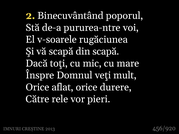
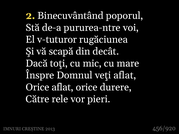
v-soarele: v-soarele -> v-tuturor
din scapă: scapă -> decât
veţi mult: mult -> aflat
